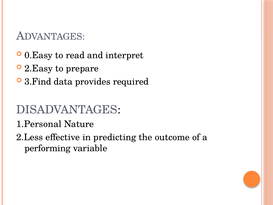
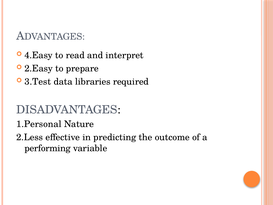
0.Easy: 0.Easy -> 4.Easy
3.Find: 3.Find -> 3.Test
provides: provides -> libraries
